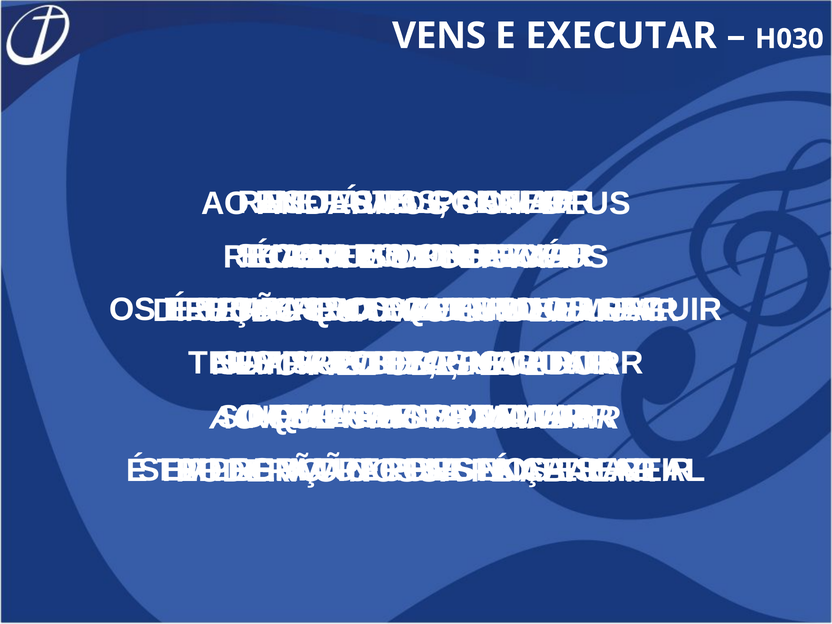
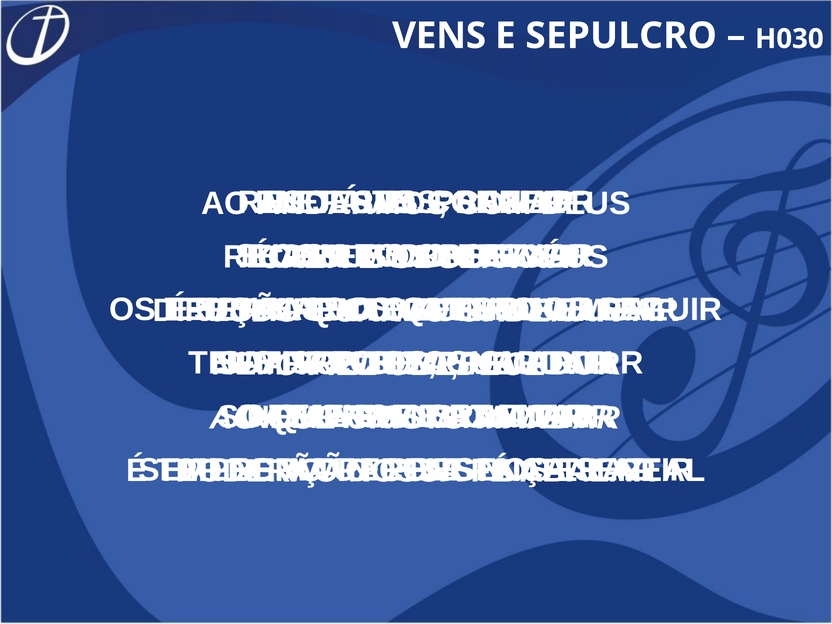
EXECUTAR: EXECUTAR -> SEPULCRO
